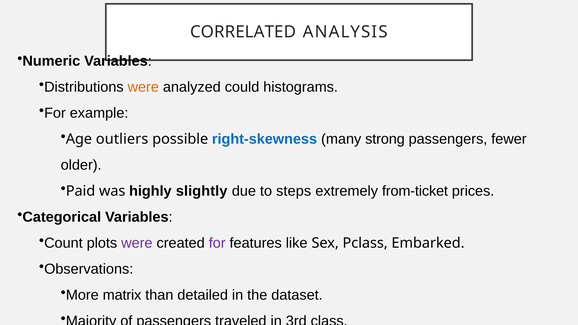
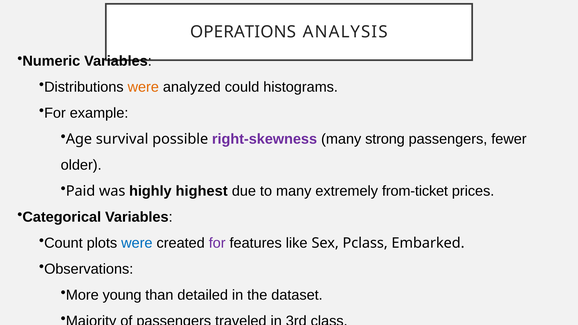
CORRELATED: CORRELATED -> OPERATIONS
outliers: outliers -> survival
right-skewness colour: blue -> purple
slightly: slightly -> highest
to steps: steps -> many
were at (137, 243) colour: purple -> blue
matrix: matrix -> young
